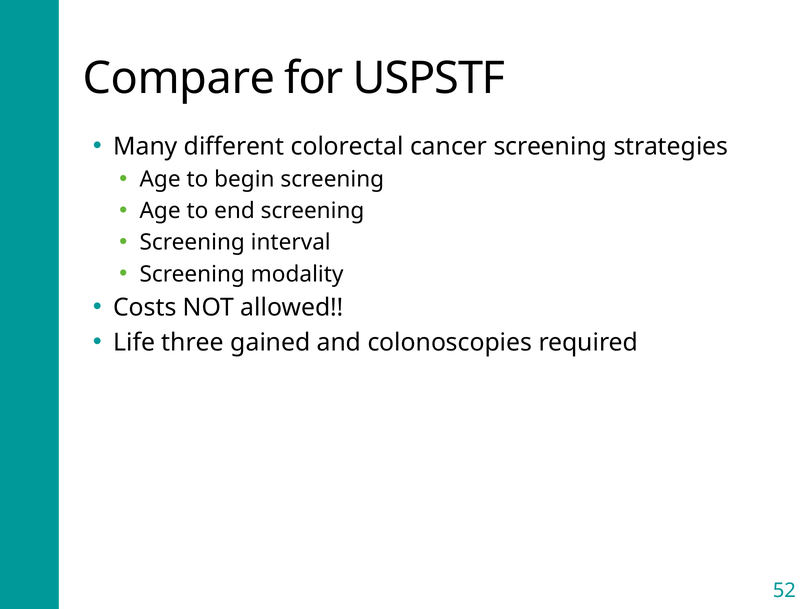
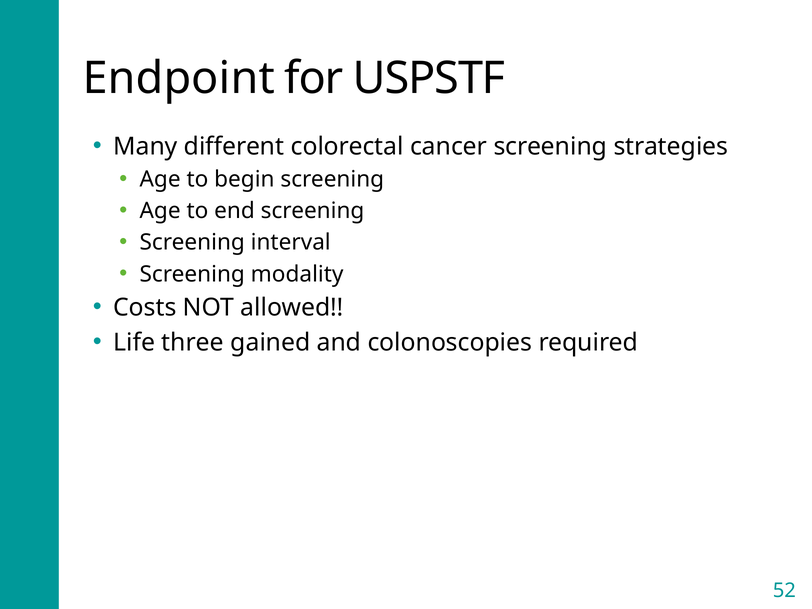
Compare: Compare -> Endpoint
